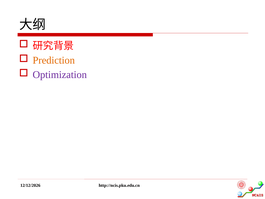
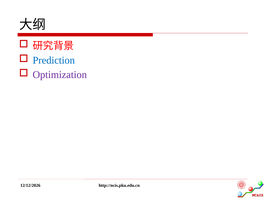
Prediction colour: orange -> blue
